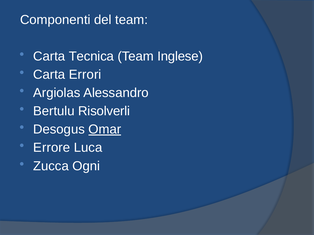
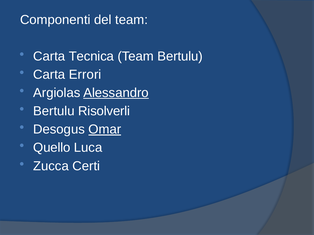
Team Inglese: Inglese -> Bertulu
Alessandro underline: none -> present
Errore: Errore -> Quello
Ogni: Ogni -> Certi
